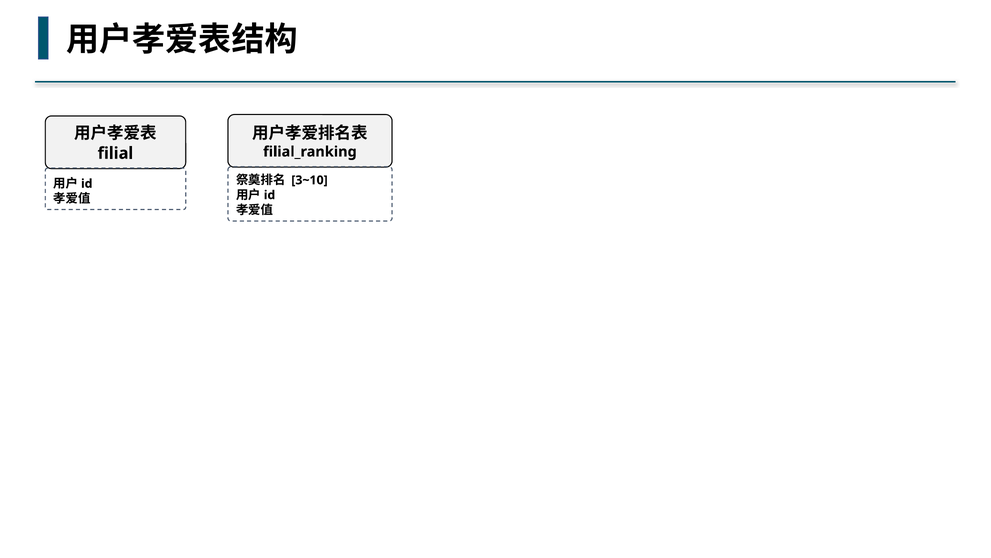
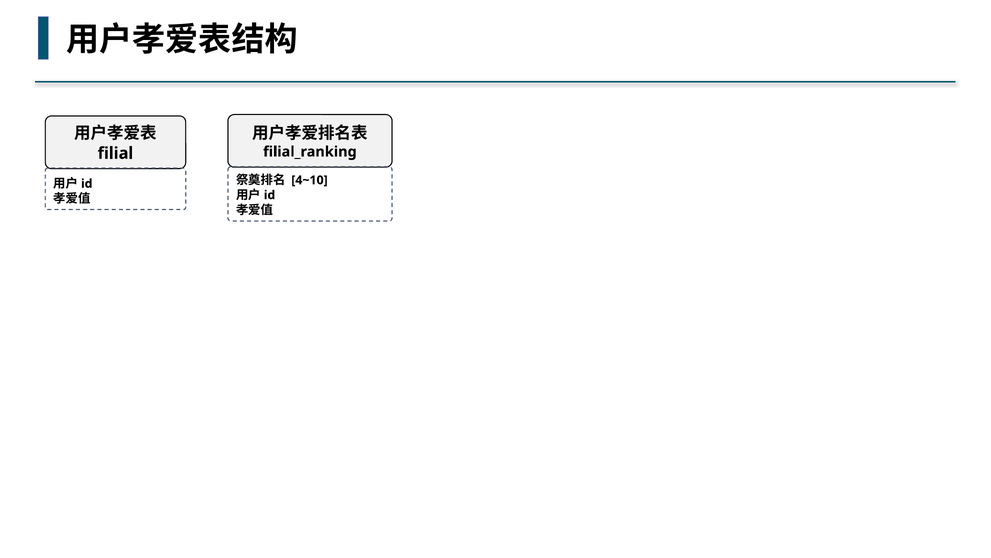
3~10: 3~10 -> 4~10
